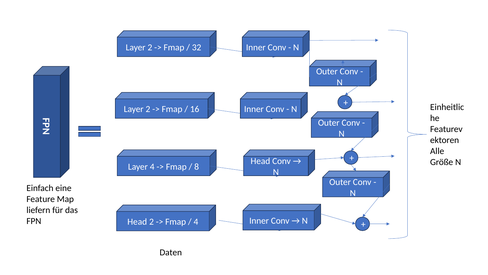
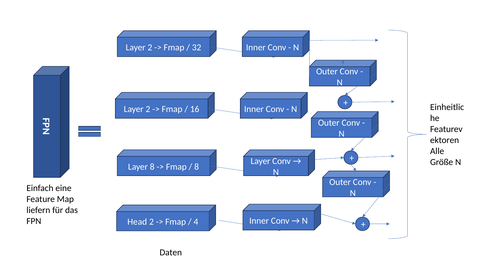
Head at (260, 161): Head -> Layer
Layer 4: 4 -> 8
